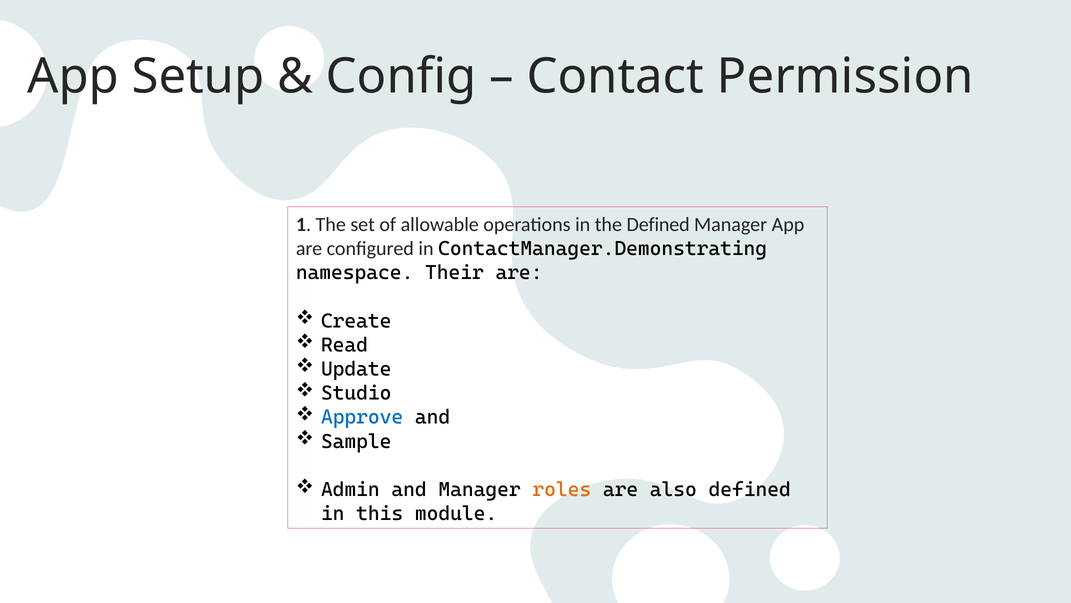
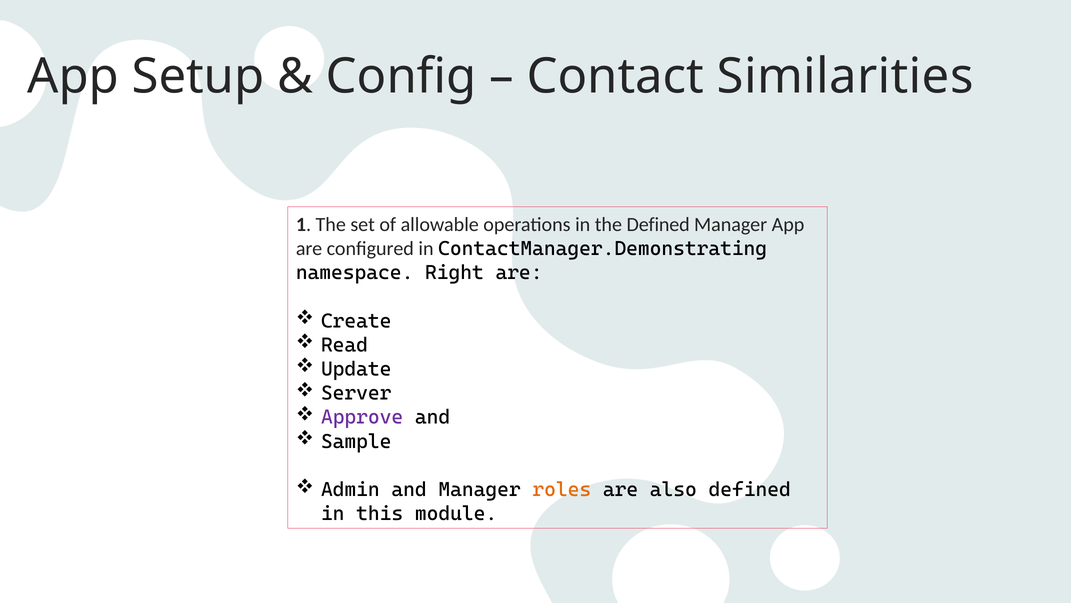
Permission: Permission -> Similarities
Their: Their -> Right
Studio: Studio -> Server
Approve colour: blue -> purple
